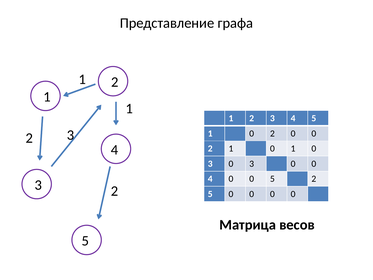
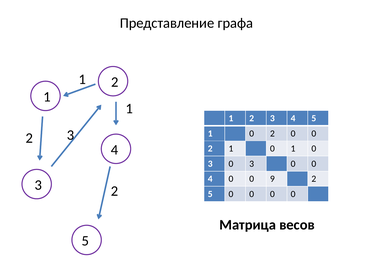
0 5: 5 -> 9
